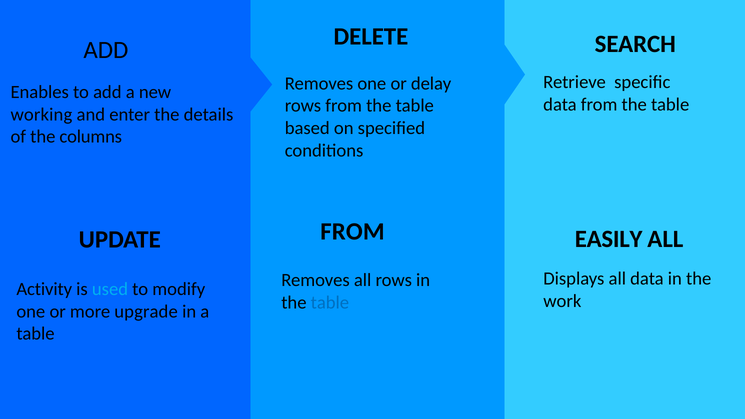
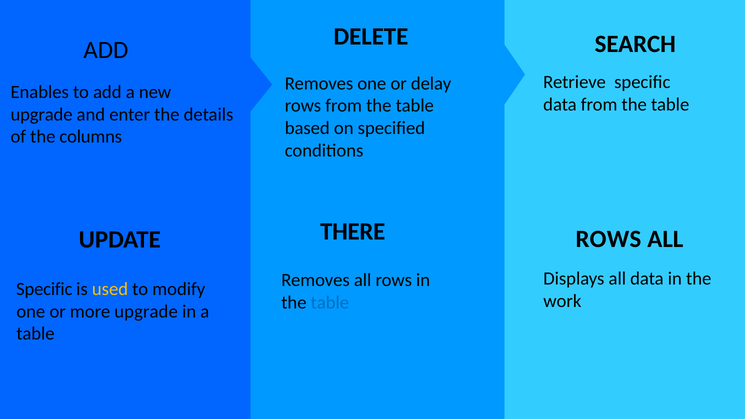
working at (41, 114): working -> upgrade
FROM at (352, 232): FROM -> THERE
EASILY at (609, 239): EASILY -> ROWS
Activity at (44, 289): Activity -> Specific
used colour: light blue -> yellow
